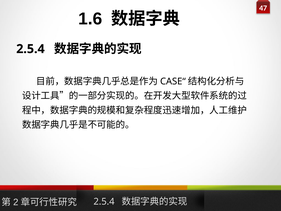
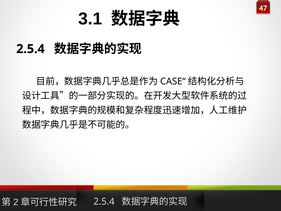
1.6: 1.6 -> 3.1
